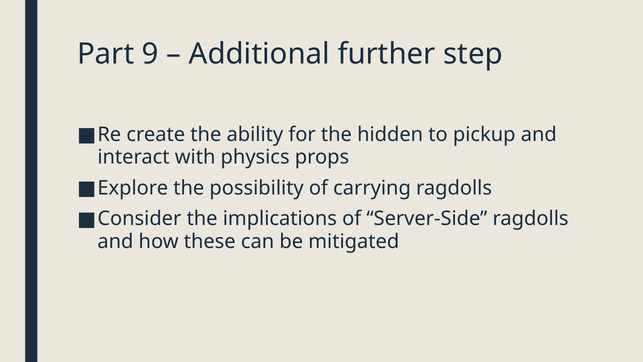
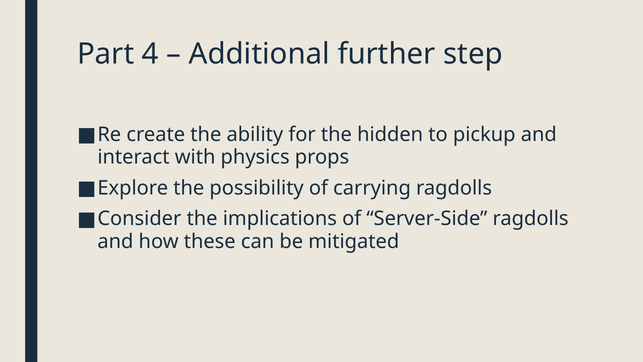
9: 9 -> 4
